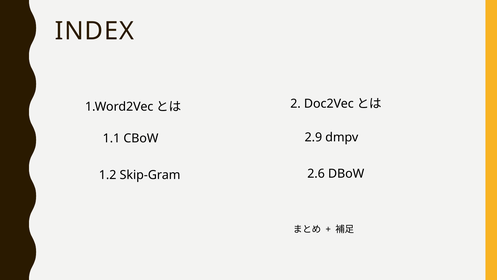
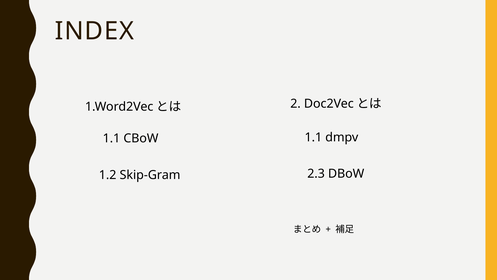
2.9 at (313, 137): 2.9 -> 1.1
2.6: 2.6 -> 2.3
